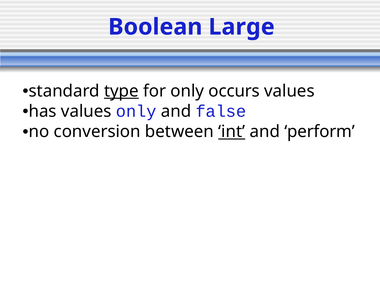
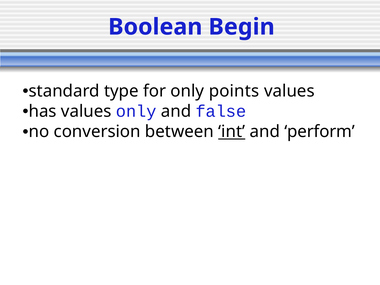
Large: Large -> Begin
type underline: present -> none
occurs: occurs -> points
